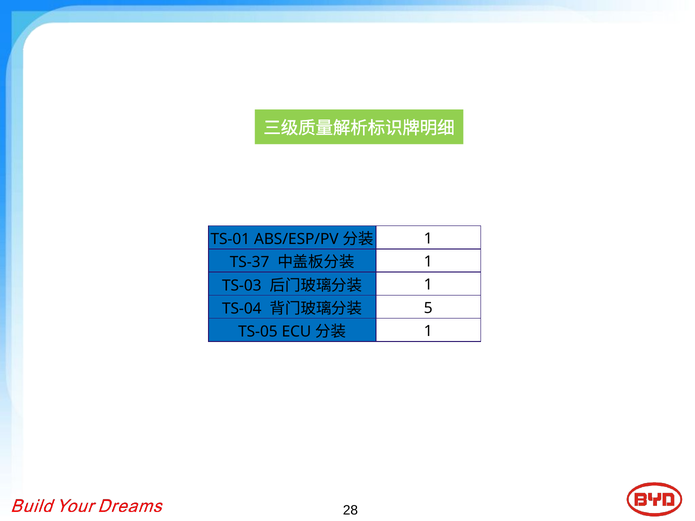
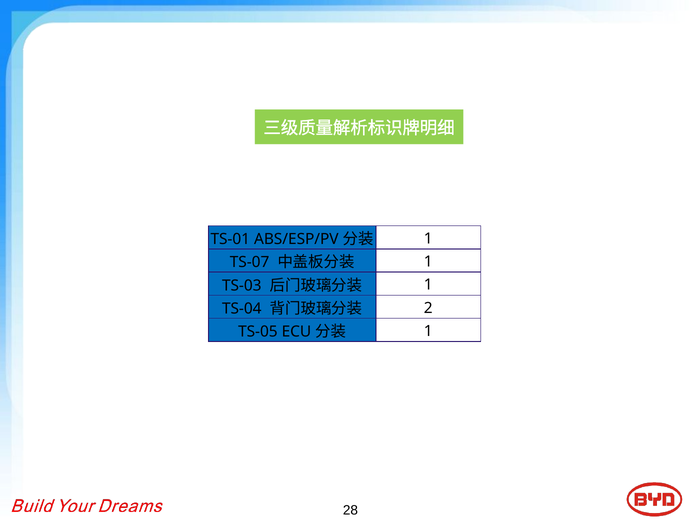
TS-37: TS-37 -> TS-07
5: 5 -> 2
